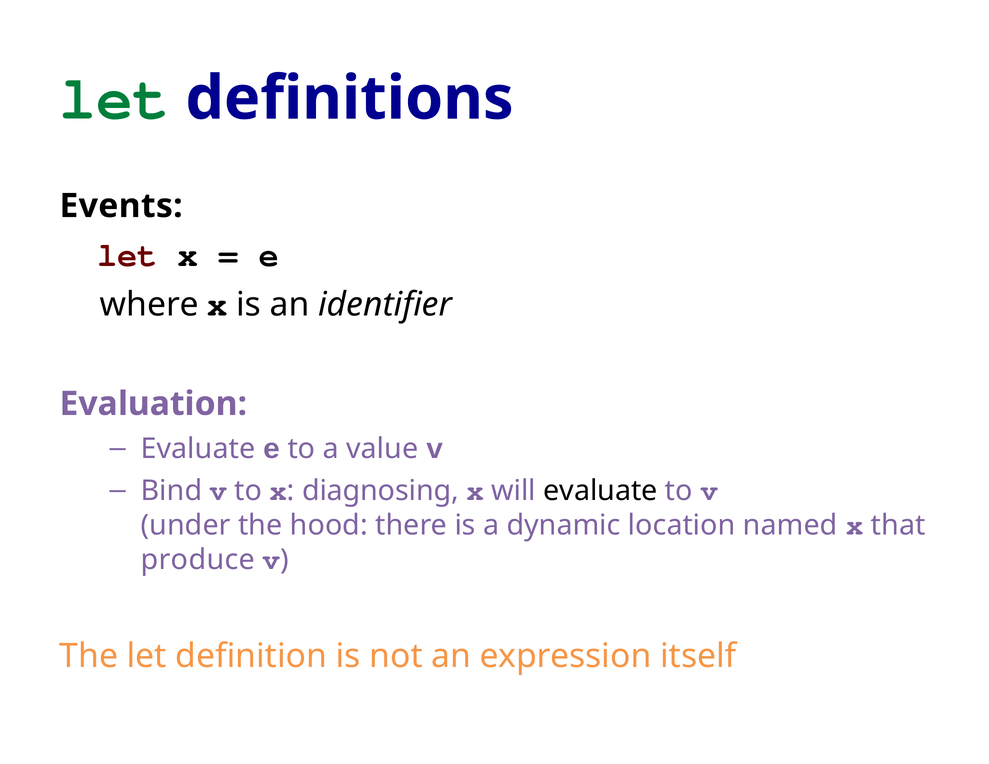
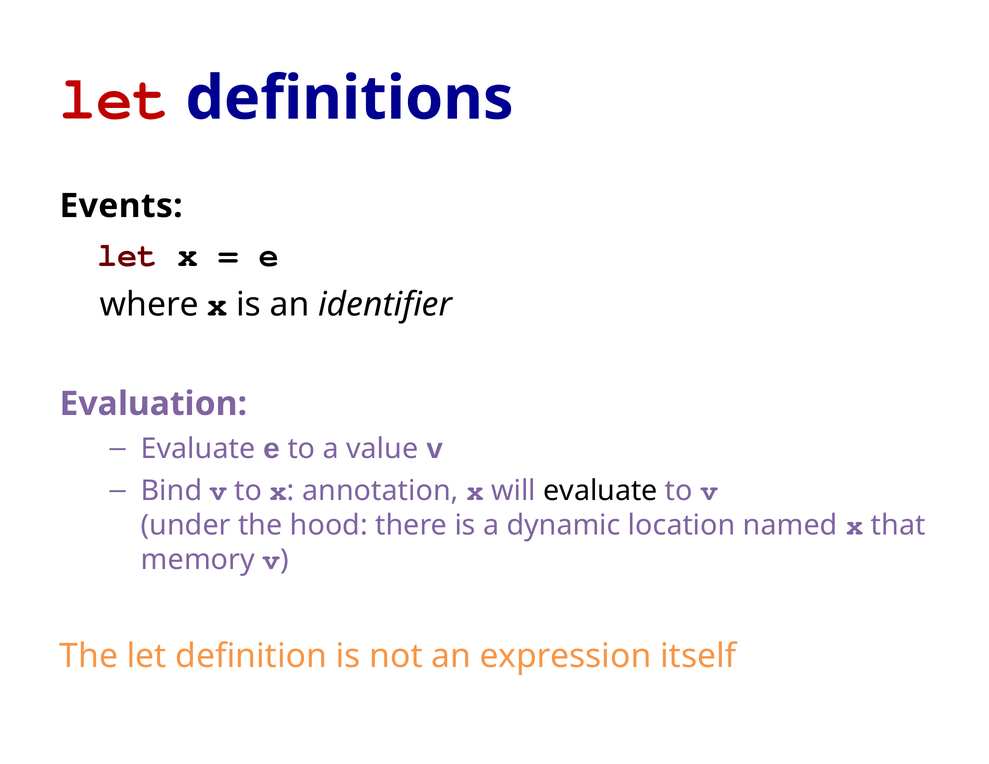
let at (115, 99) colour: green -> red
diagnosing: diagnosing -> annotation
produce: produce -> memory
